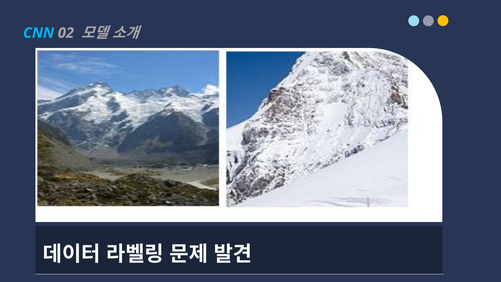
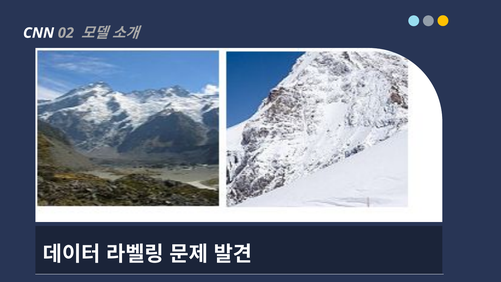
CNN colour: light blue -> white
